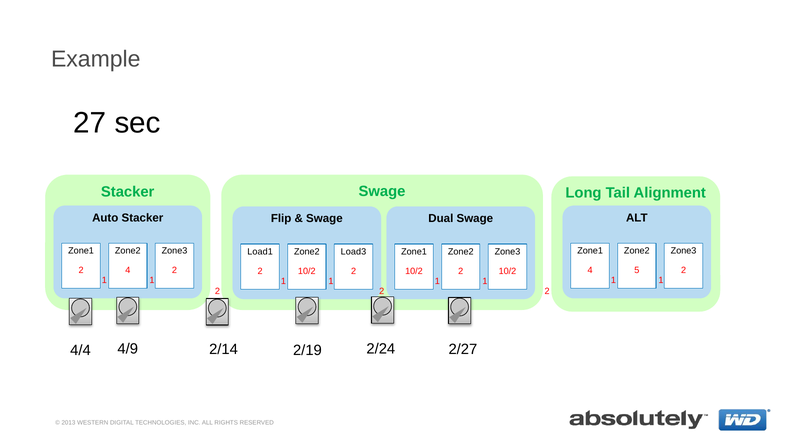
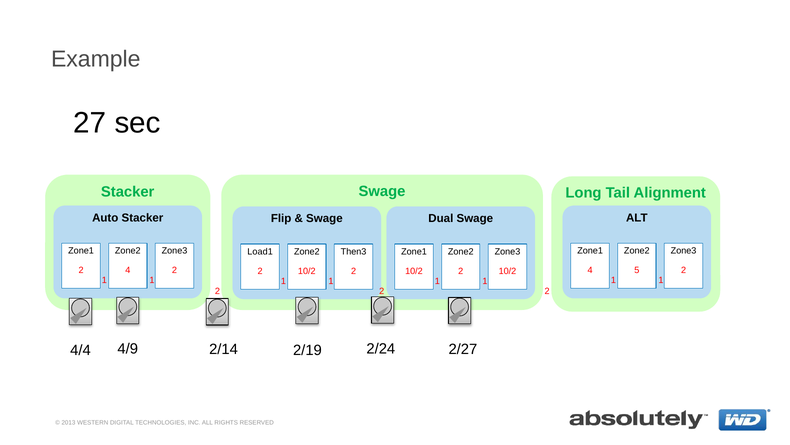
Load3: Load3 -> Then3
